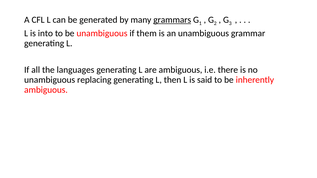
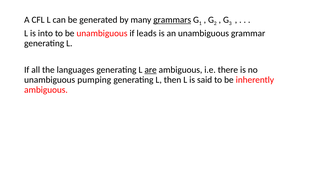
them: them -> leads
are underline: none -> present
replacing: replacing -> pumping
